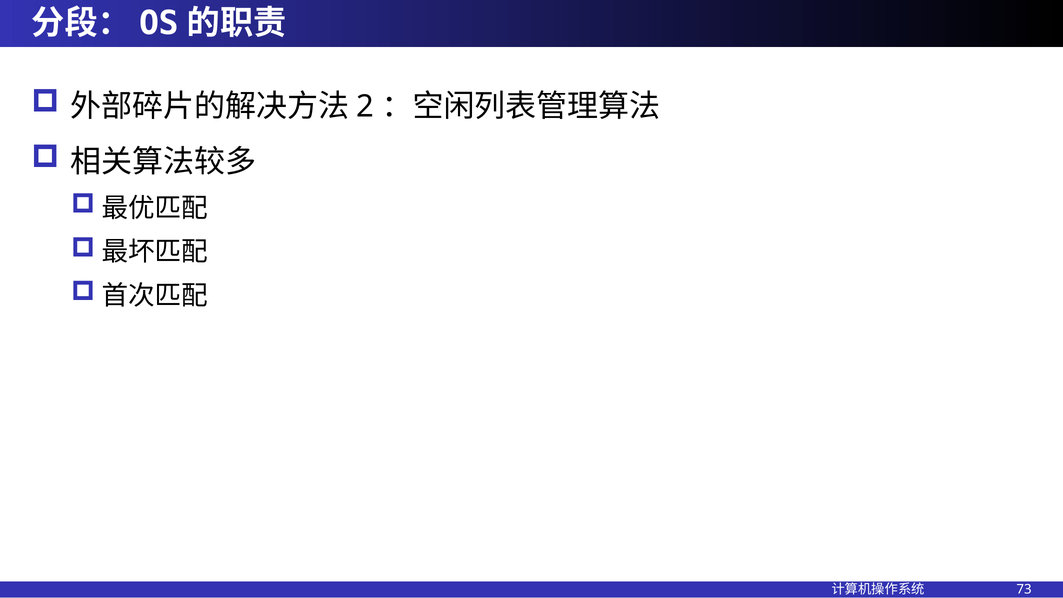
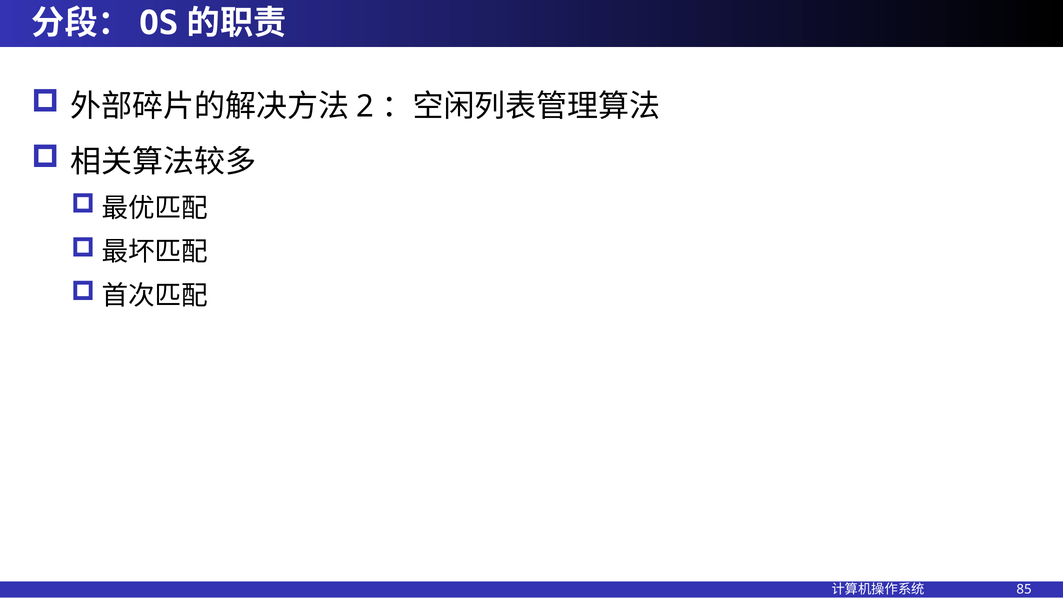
73: 73 -> 85
